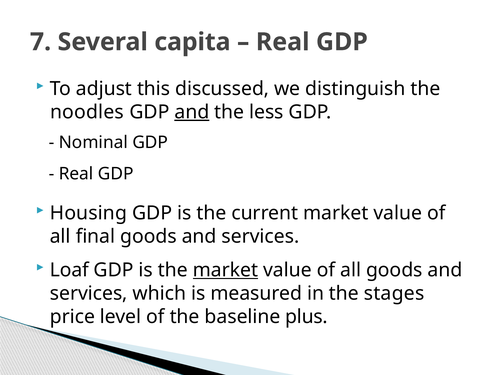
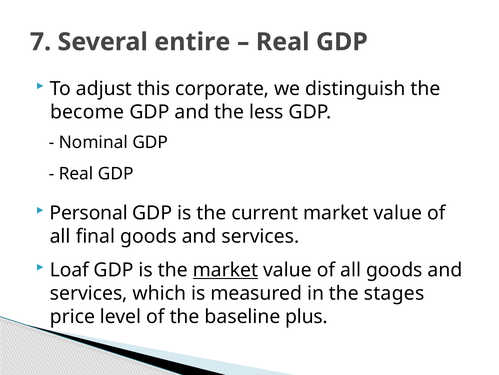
capita: capita -> entire
discussed: discussed -> corporate
noodles: noodles -> become
and at (192, 112) underline: present -> none
Housing: Housing -> Personal
